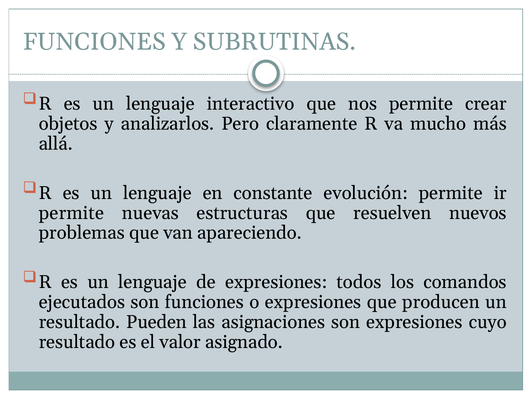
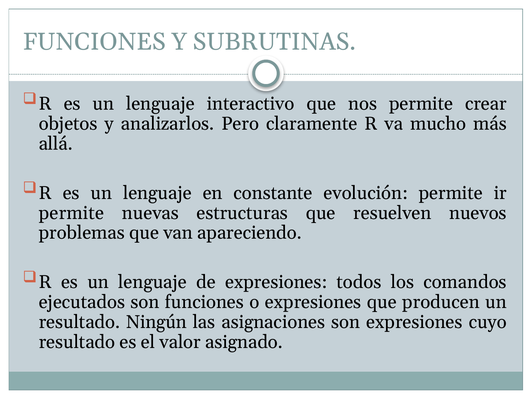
Pueden: Pueden -> Ningún
